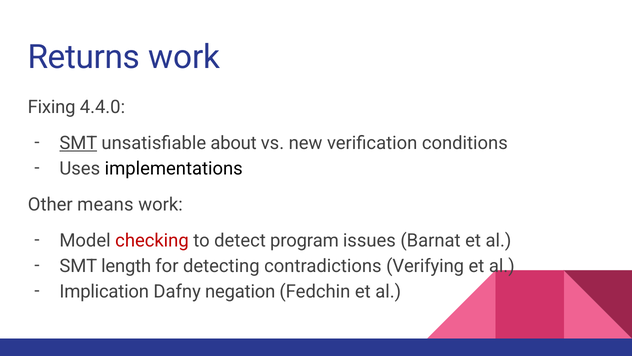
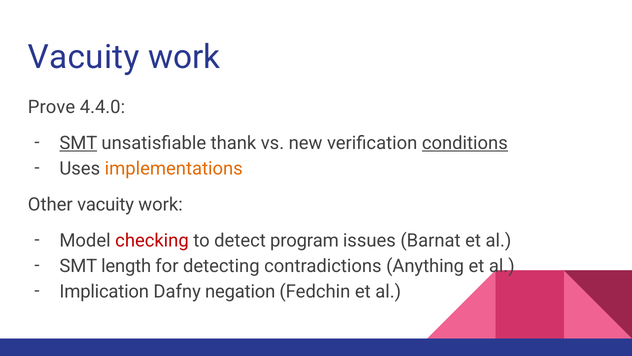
Returns at (84, 57): Returns -> Vacuity
Fixing: Fixing -> Prove
about: about -> thank
conditions underline: none -> present
implementations colour: black -> orange
Other means: means -> vacuity
Verifying: Verifying -> Anything
